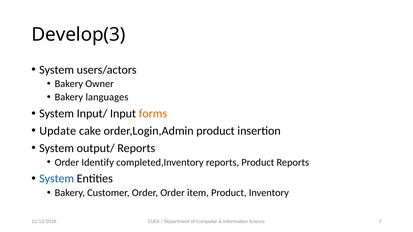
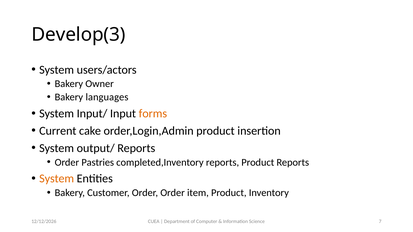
Update: Update -> Current
Identify: Identify -> Pastries
System at (57, 179) colour: blue -> orange
